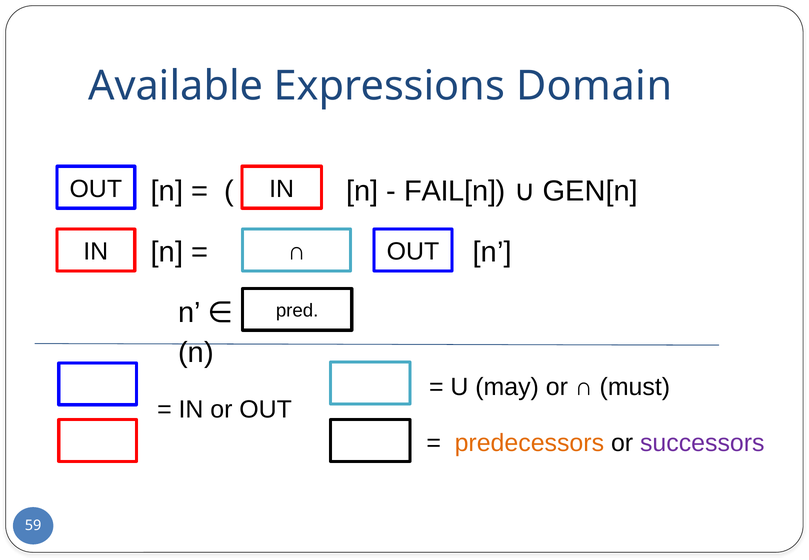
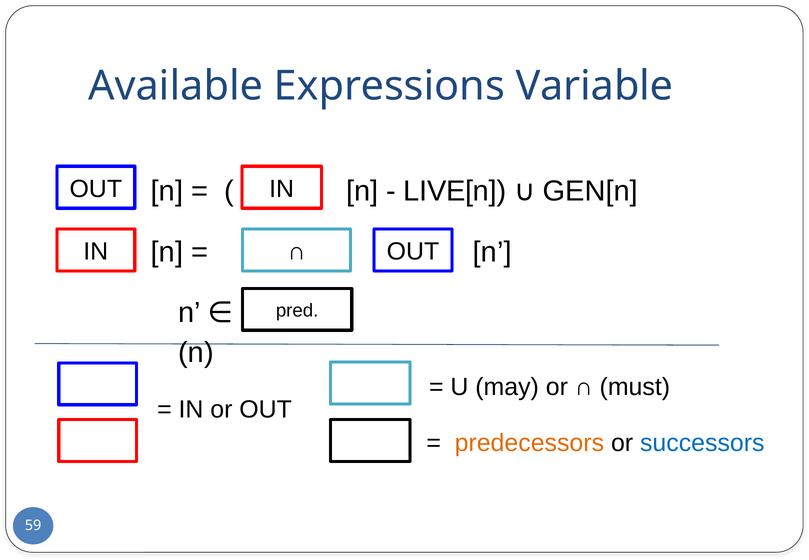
Domain: Domain -> Variable
FAIL[n: FAIL[n -> LIVE[n
successors colour: purple -> blue
